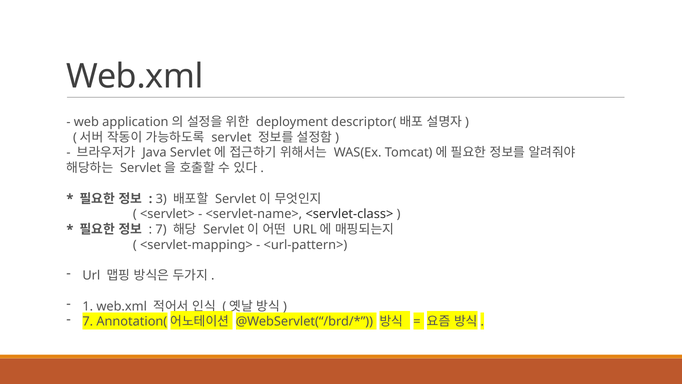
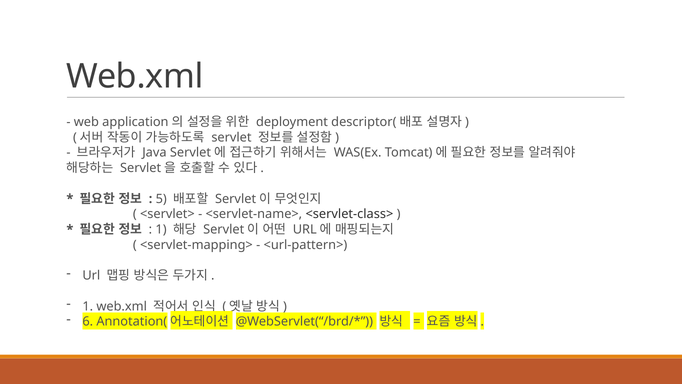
3: 3 -> 5
7 at (161, 229): 7 -> 1
7 at (88, 321): 7 -> 6
